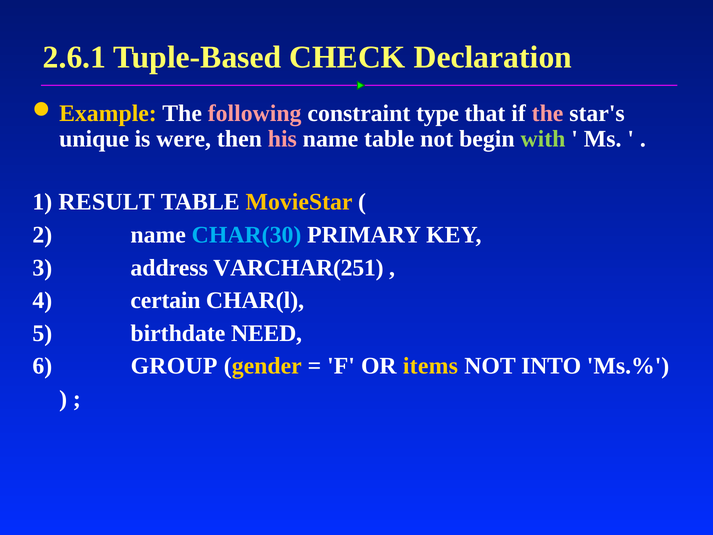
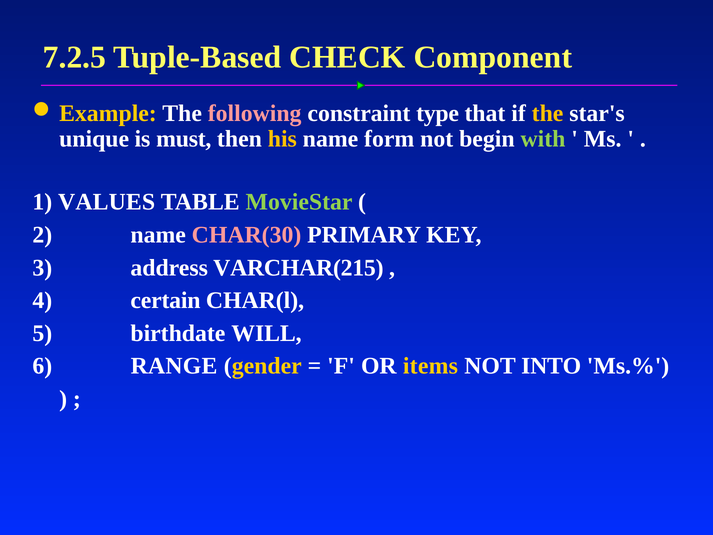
2.6.1: 2.6.1 -> 7.2.5
Declaration: Declaration -> Component
the at (548, 113) colour: pink -> yellow
were: were -> must
his colour: pink -> yellow
name table: table -> form
RESULT: RESULT -> VALUES
MovieStar colour: yellow -> light green
CHAR(30 colour: light blue -> pink
VARCHAR(251: VARCHAR(251 -> VARCHAR(215
NEED: NEED -> WILL
GROUP: GROUP -> RANGE
